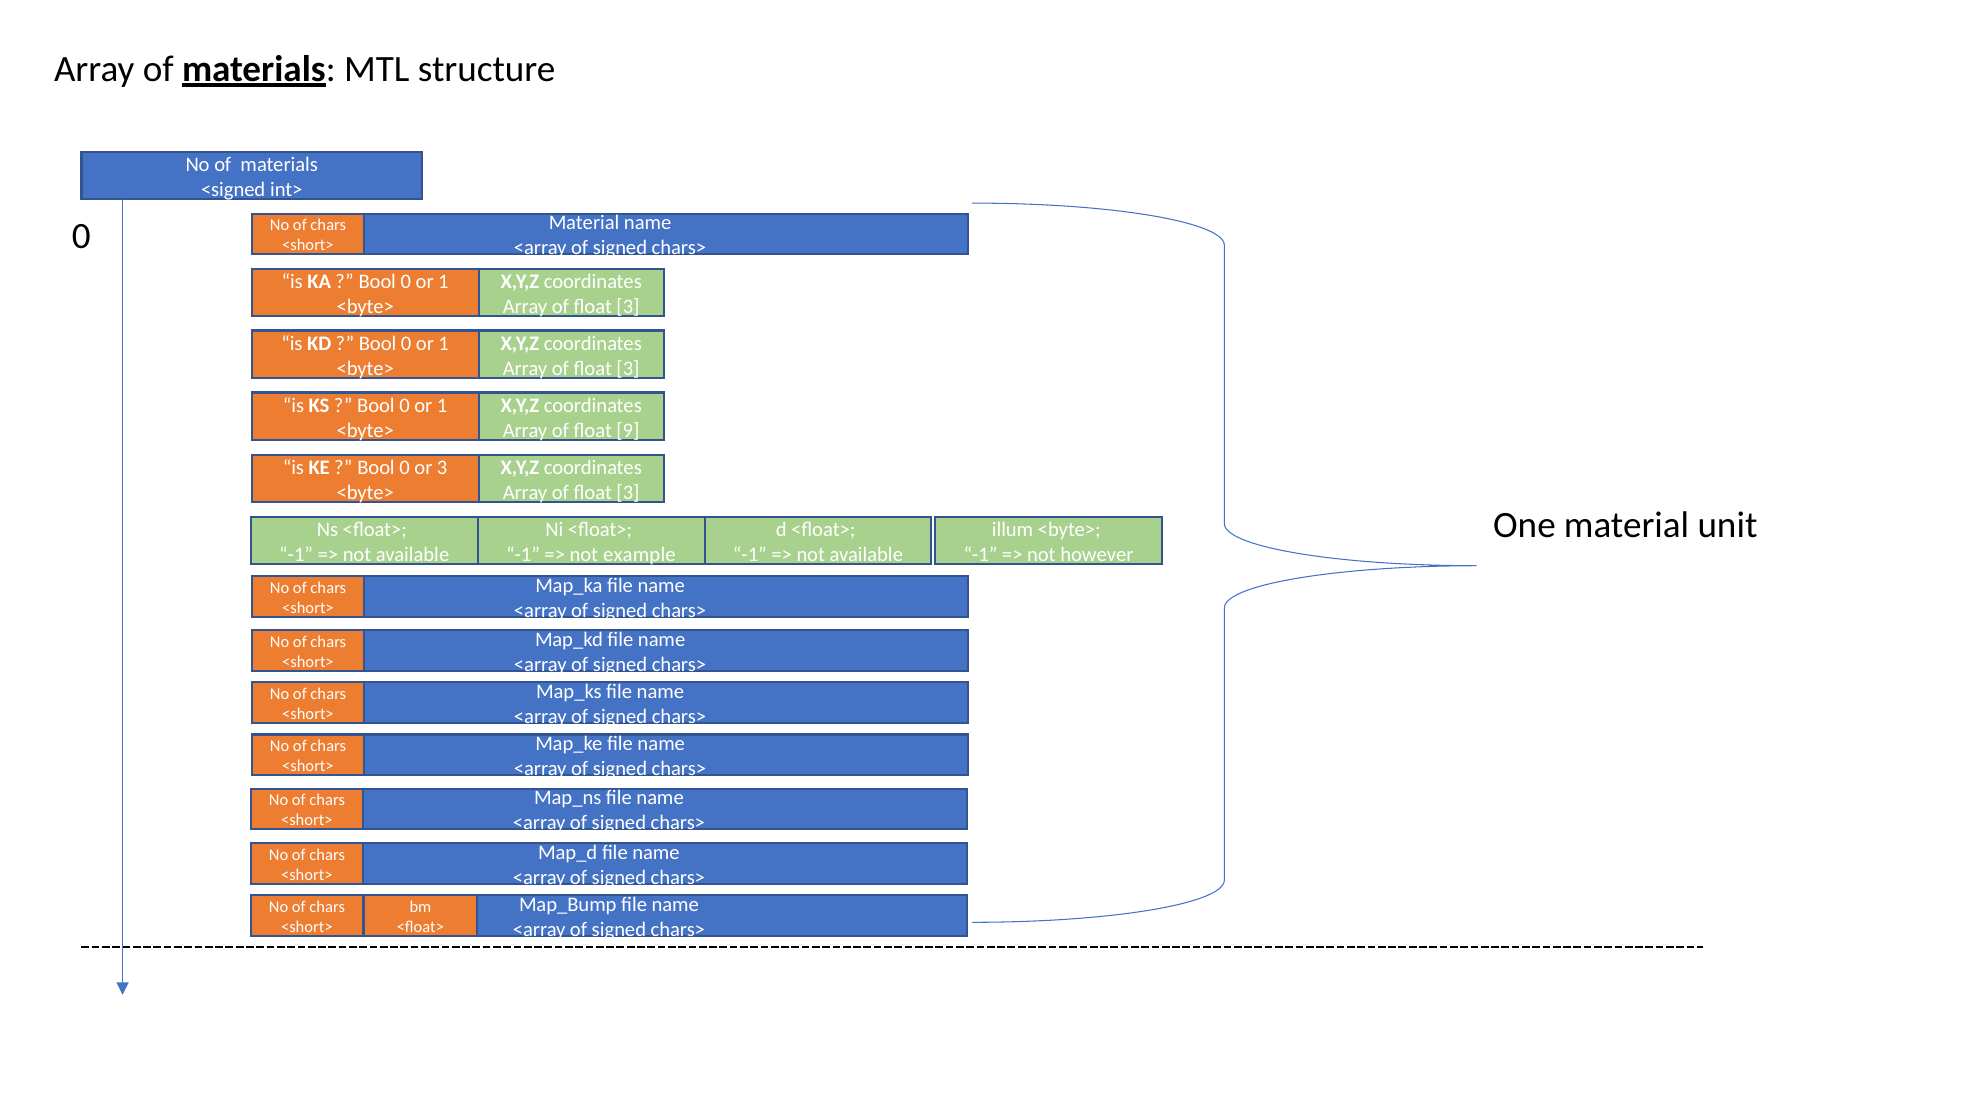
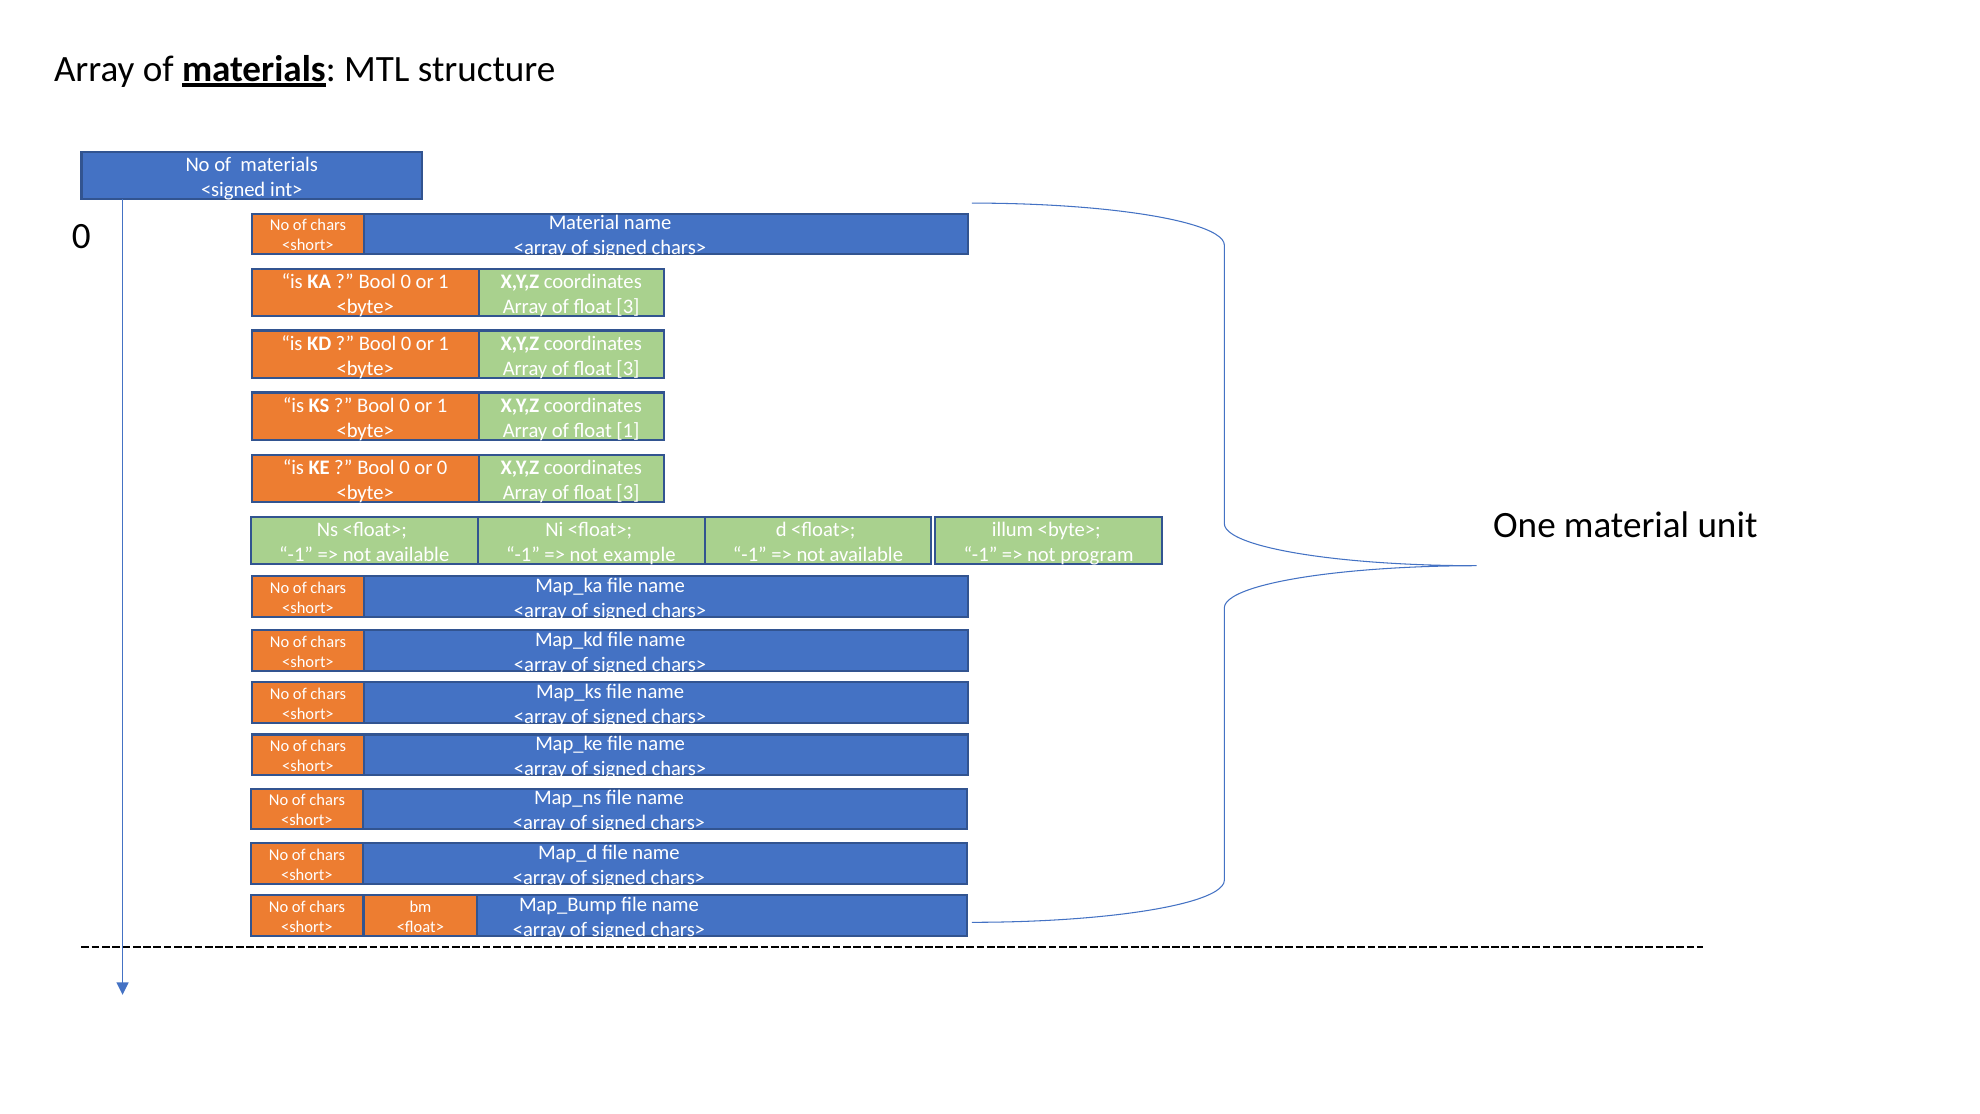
float 9: 9 -> 1
or 3: 3 -> 0
however: however -> program
